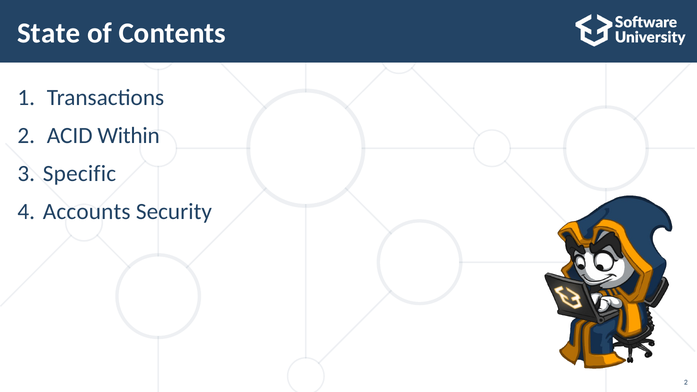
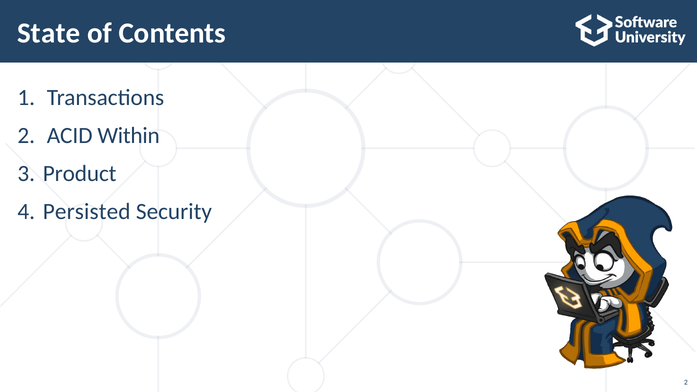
Specific: Specific -> Product
Accounts: Accounts -> Persisted
